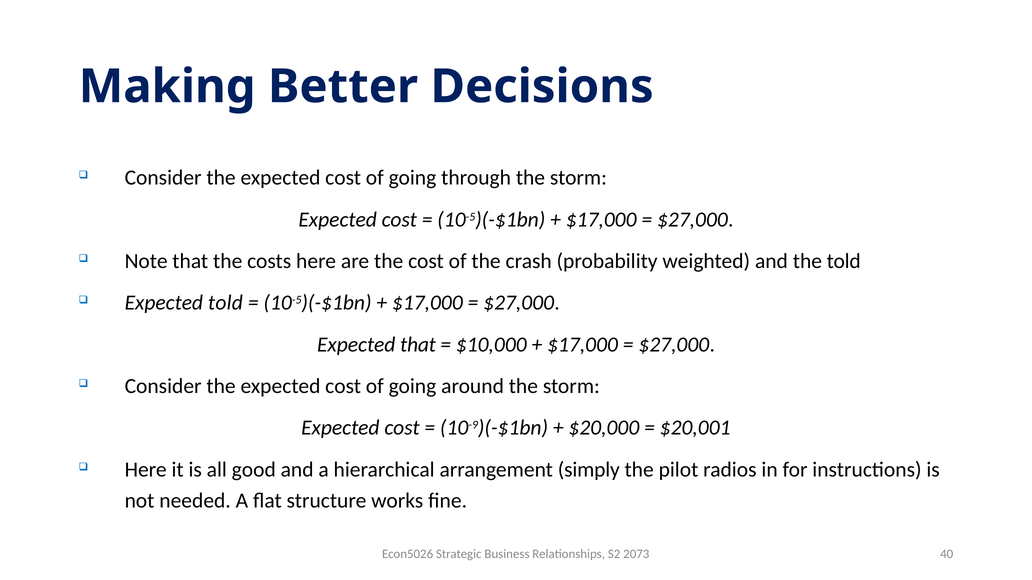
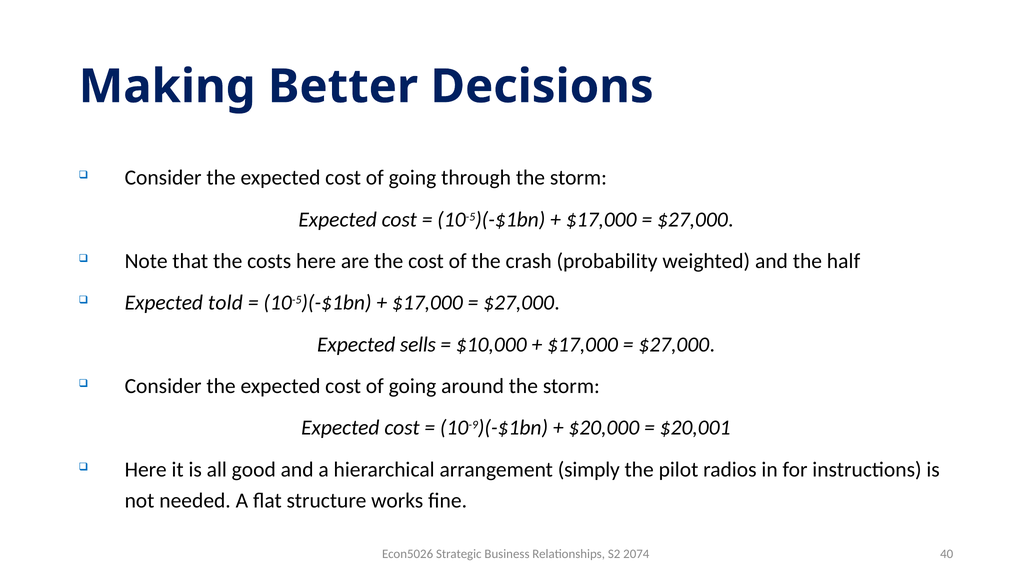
the told: told -> half
Expected that: that -> sells
2073: 2073 -> 2074
